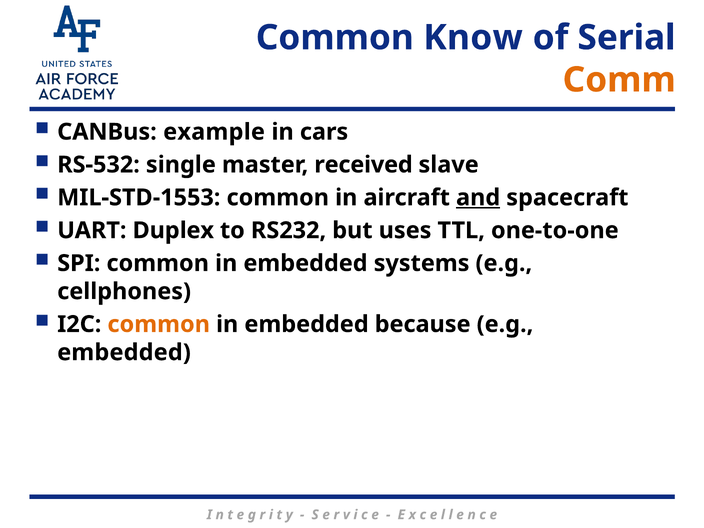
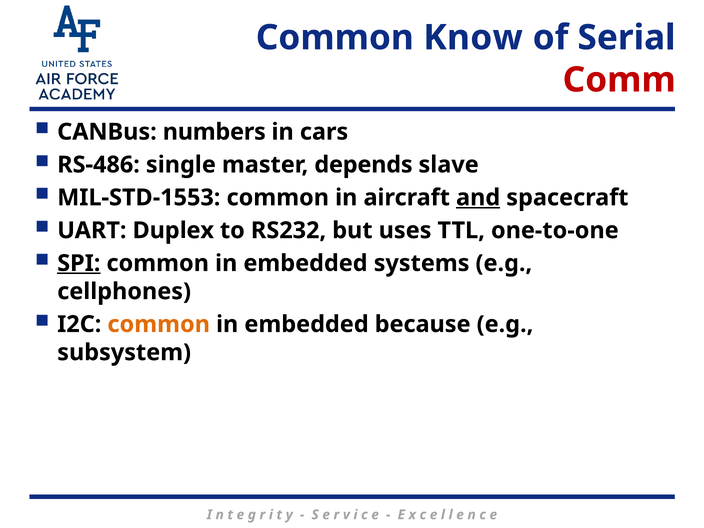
Comm colour: orange -> red
example: example -> numbers
RS-532: RS-532 -> RS-486
received: received -> depends
SPI underline: none -> present
embedded at (124, 352): embedded -> subsystem
